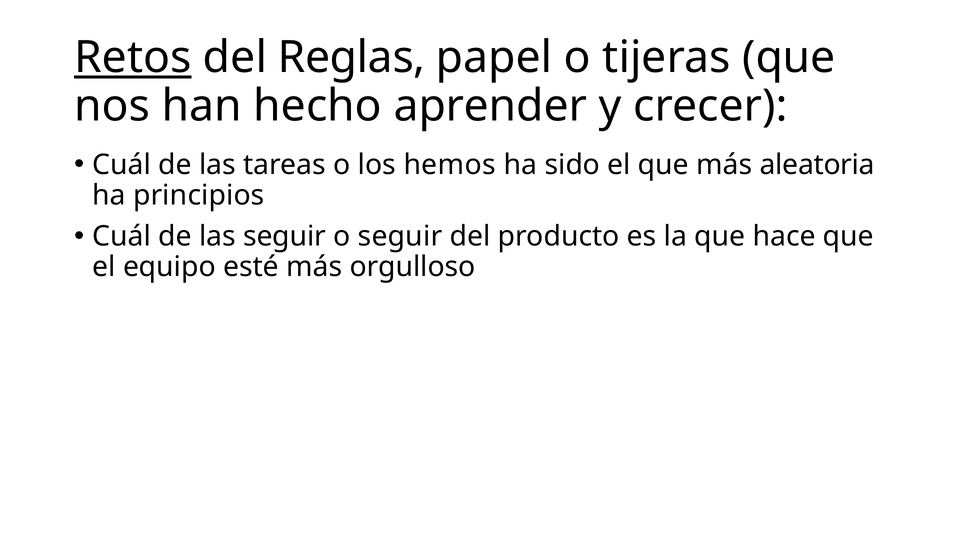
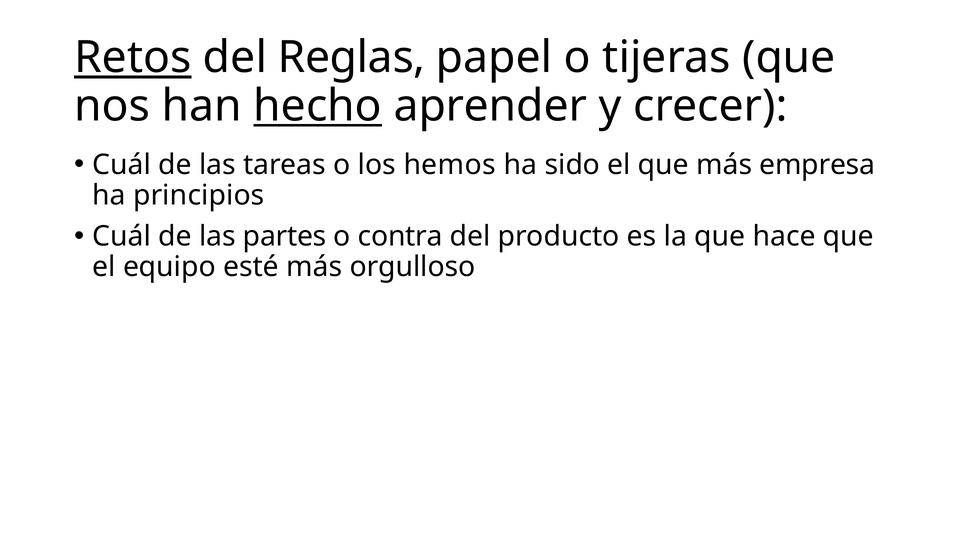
hecho underline: none -> present
aleatoria: aleatoria -> empresa
las seguir: seguir -> partes
o seguir: seguir -> contra
